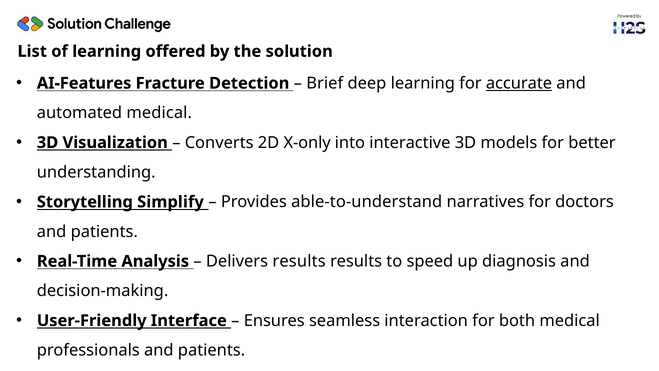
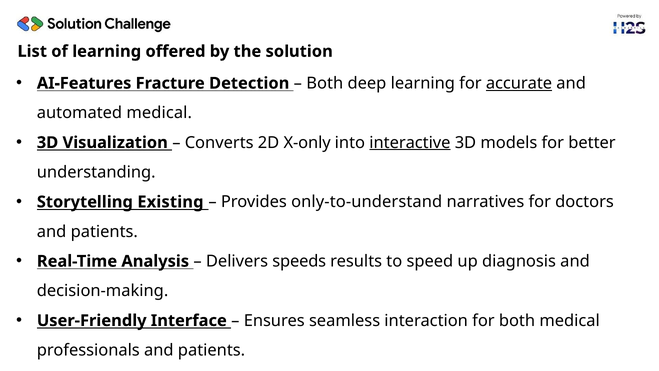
Brief at (325, 83): Brief -> Both
interactive underline: none -> present
Simplify: Simplify -> Existing
able-to-understand: able-to-understand -> only-to-understand
Delivers results: results -> speeds
